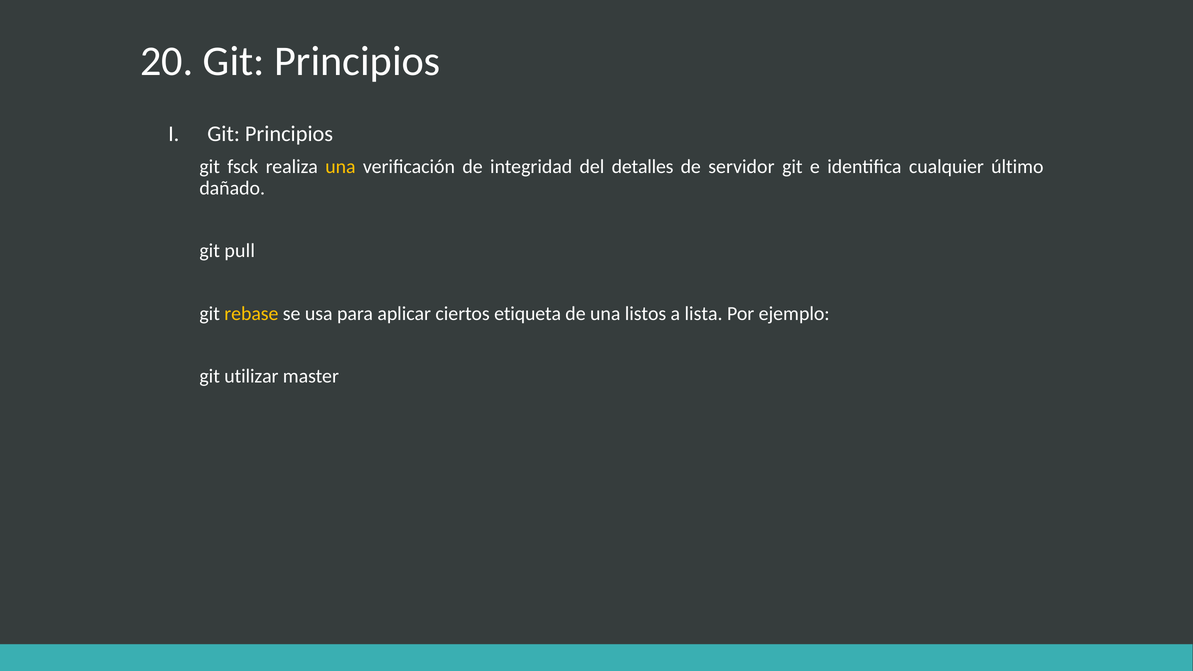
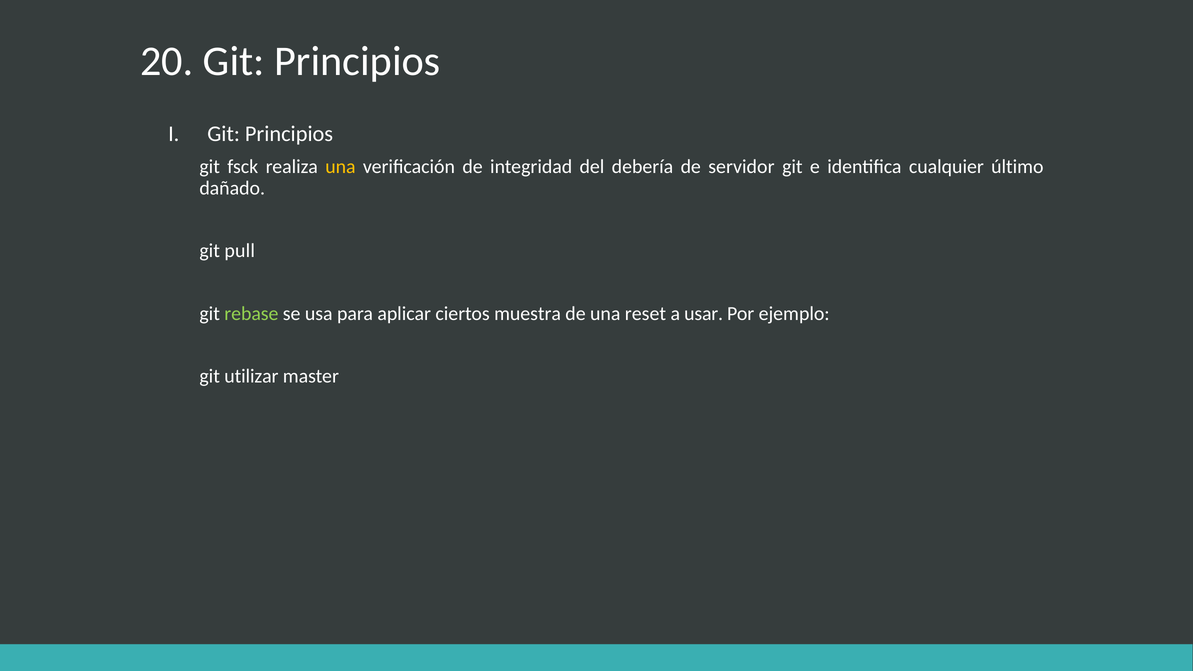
detalles: detalles -> debería
rebase colour: yellow -> light green
etiqueta: etiqueta -> muestra
listos: listos -> reset
lista: lista -> usar
